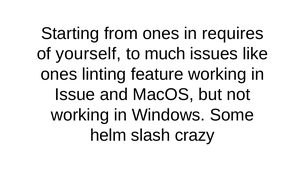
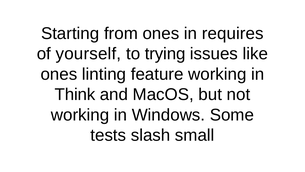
much: much -> trying
Issue: Issue -> Think
helm: helm -> tests
crazy: crazy -> small
